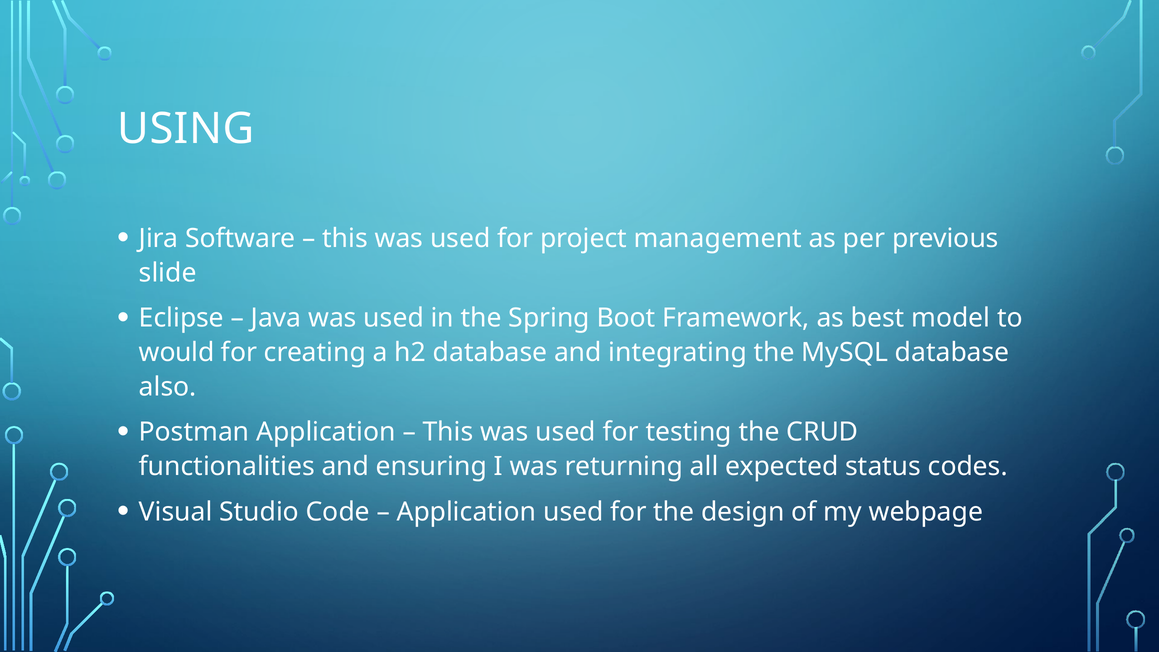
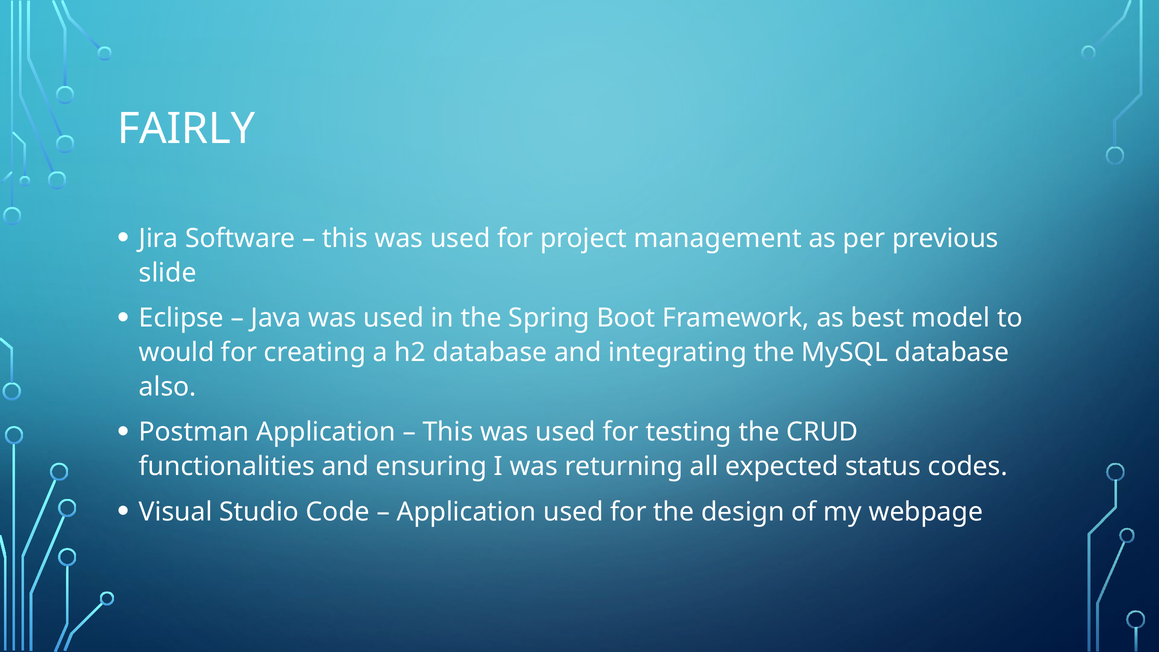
USING: USING -> FAIRLY
